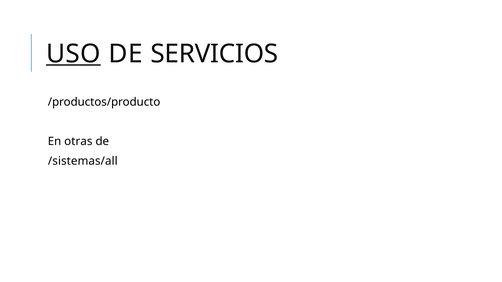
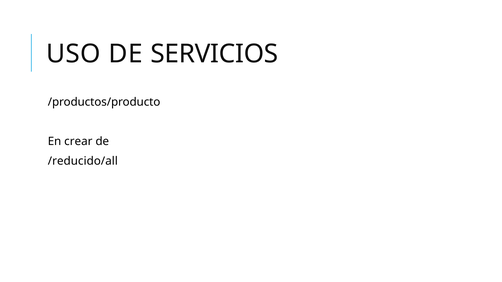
USO underline: present -> none
otras: otras -> crear
/sistemas/all: /sistemas/all -> /reducido/all
